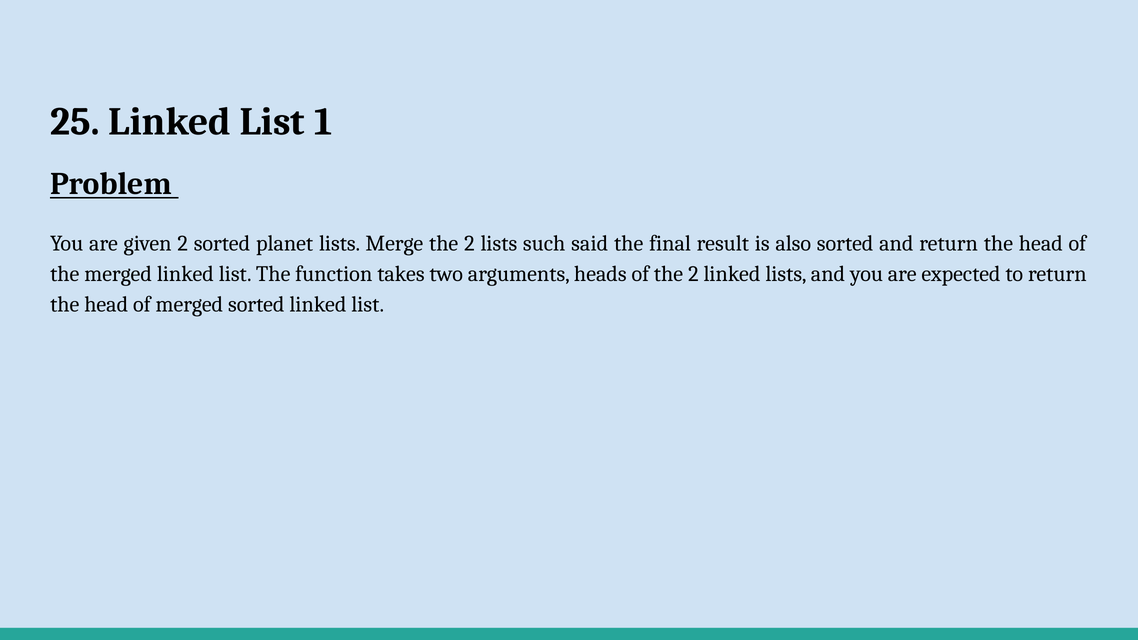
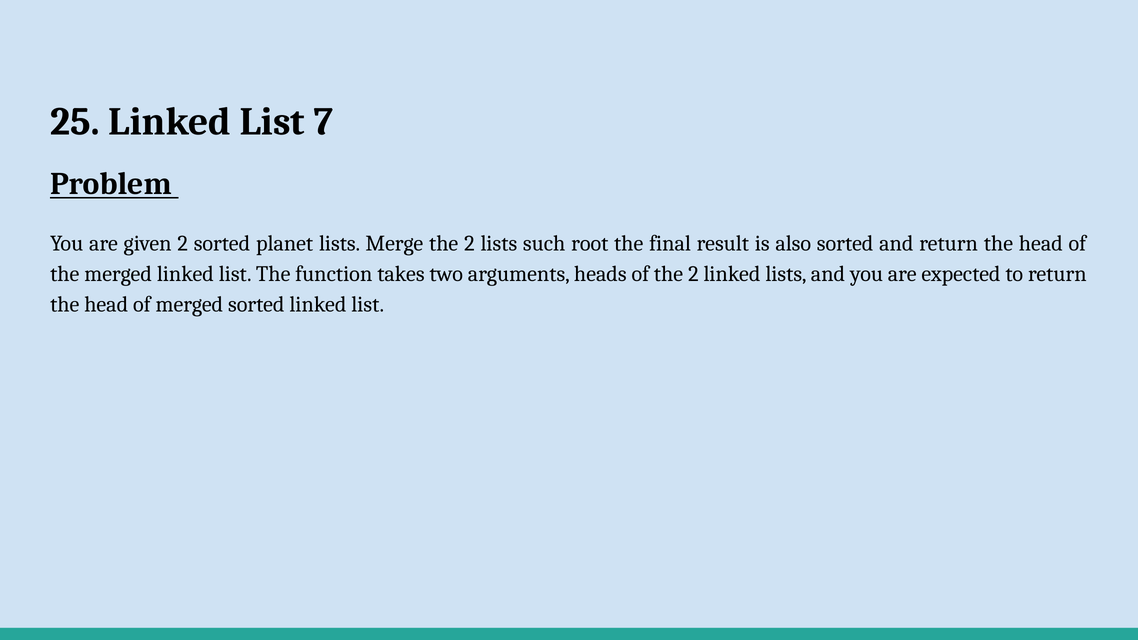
1: 1 -> 7
said: said -> root
